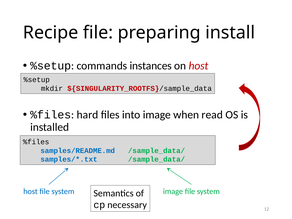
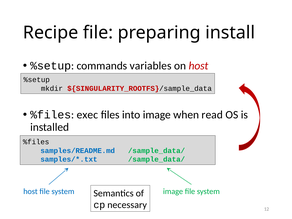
instances: instances -> variables
hard: hard -> exec
